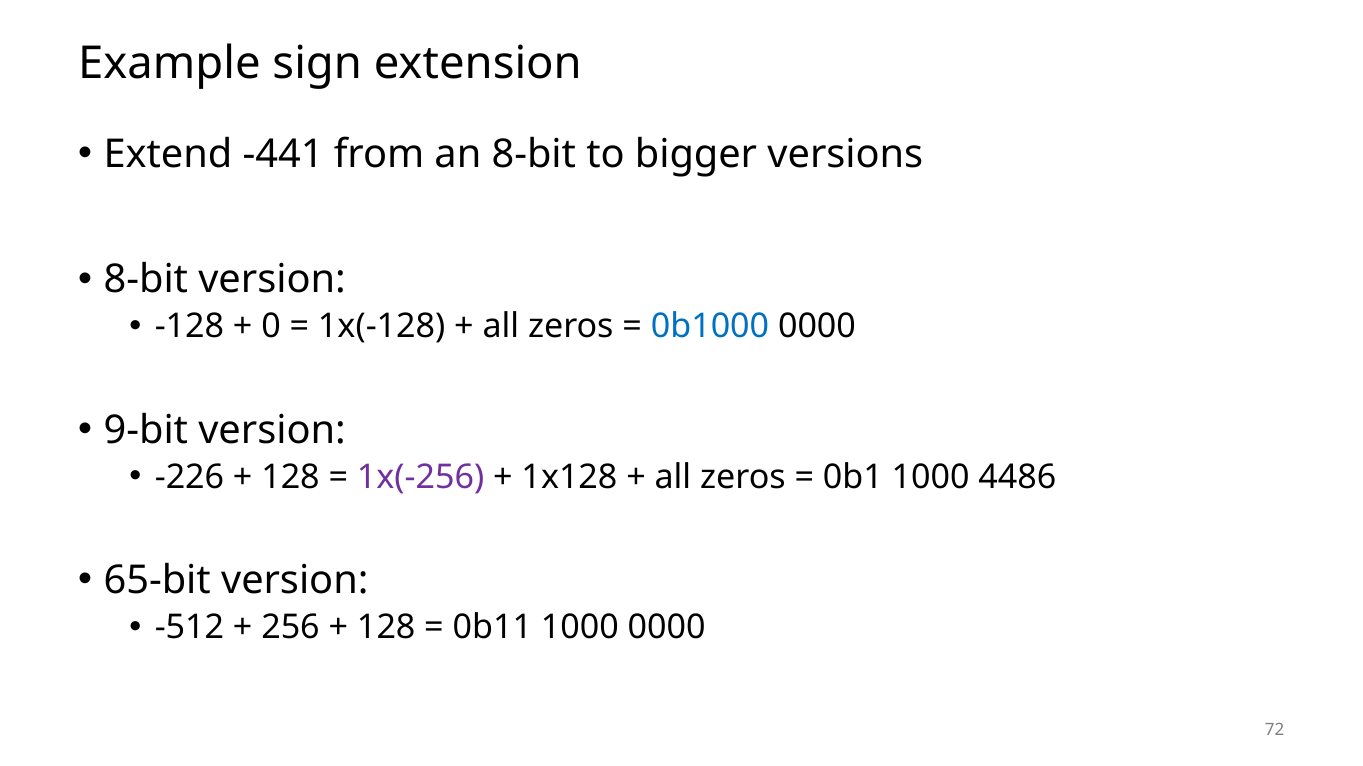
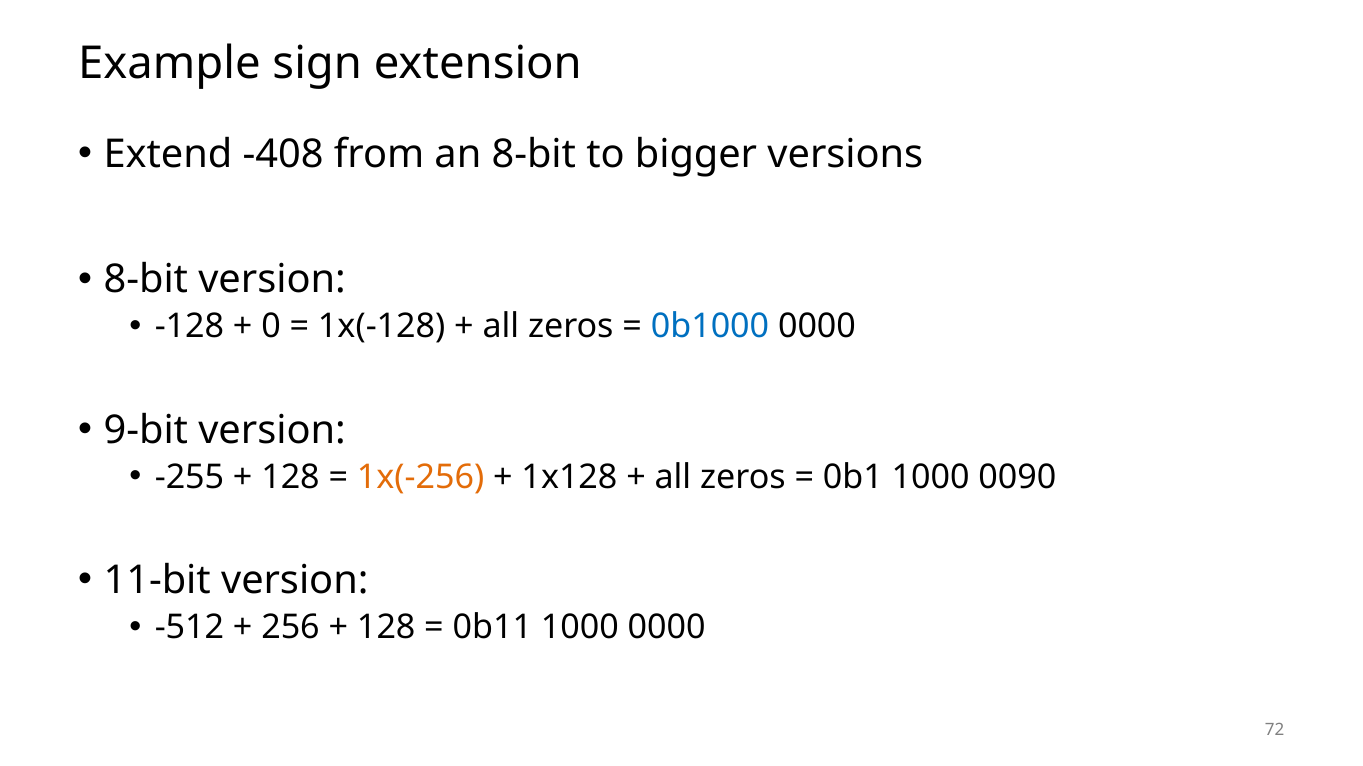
-441: -441 -> -408
-226: -226 -> -255
1x(-256 colour: purple -> orange
4486: 4486 -> 0090
65-bit: 65-bit -> 11-bit
